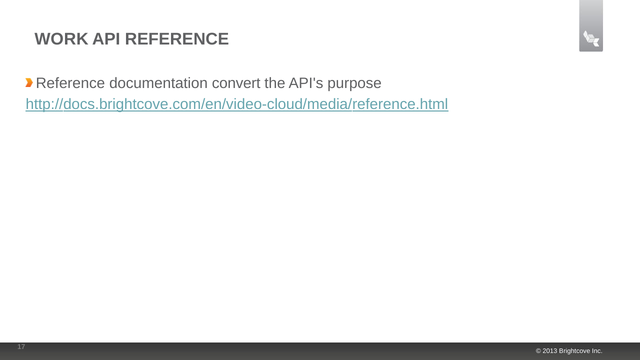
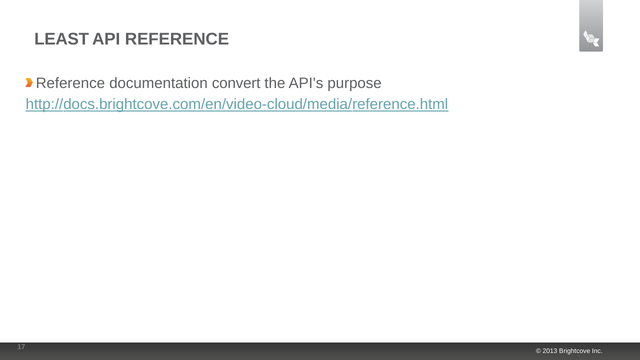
WORK: WORK -> LEAST
